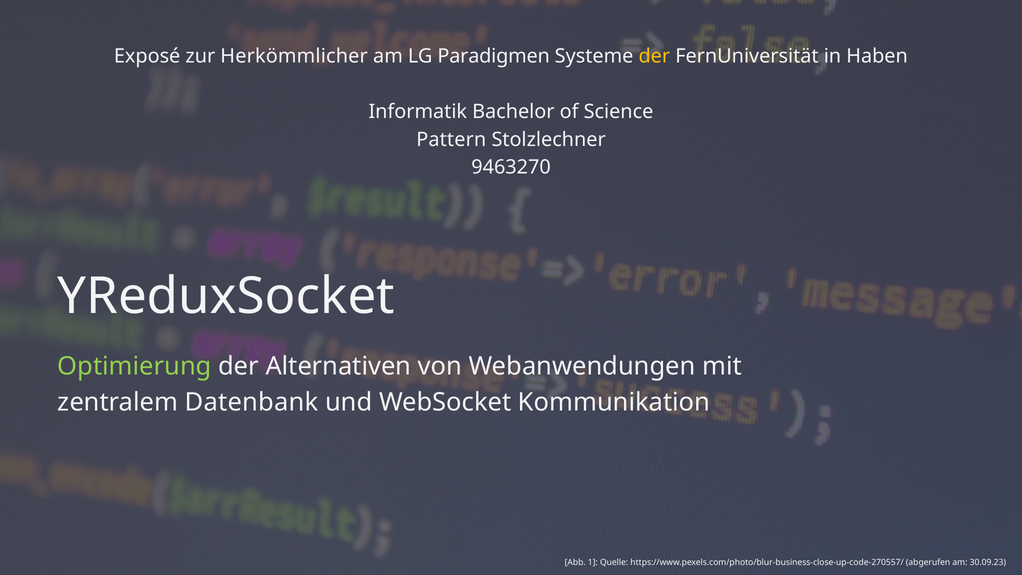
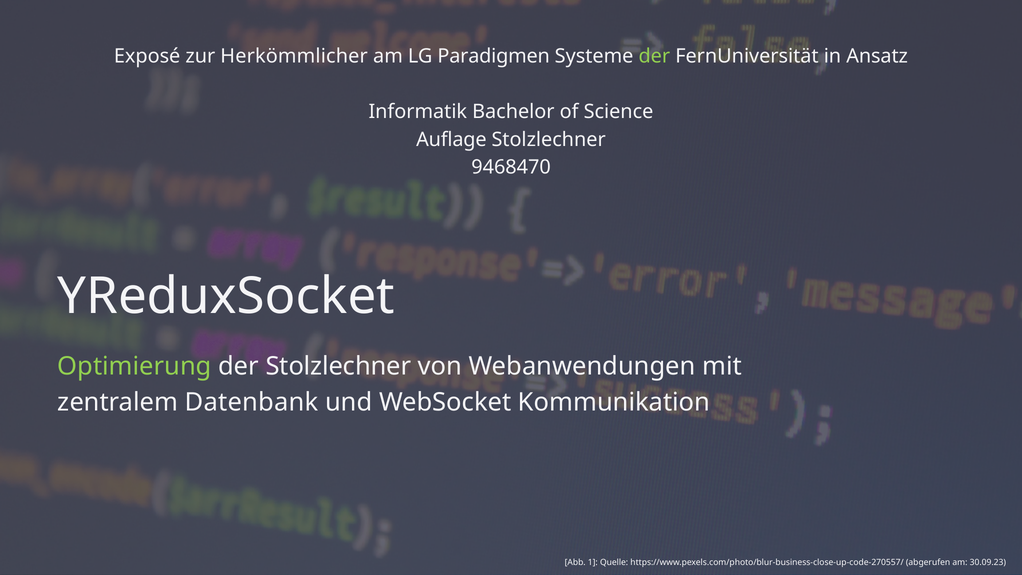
der at (654, 56) colour: yellow -> light green
Haben: Haben -> Ansatz
Pattern: Pattern -> Auflage
9463270: 9463270 -> 9468470
der Alternativen: Alternativen -> Stolzlechner
